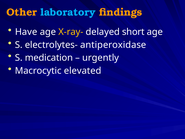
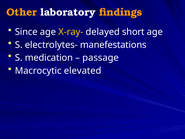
laboratory colour: light blue -> white
Have: Have -> Since
antiperoxidase: antiperoxidase -> manefestations
urgently: urgently -> passage
